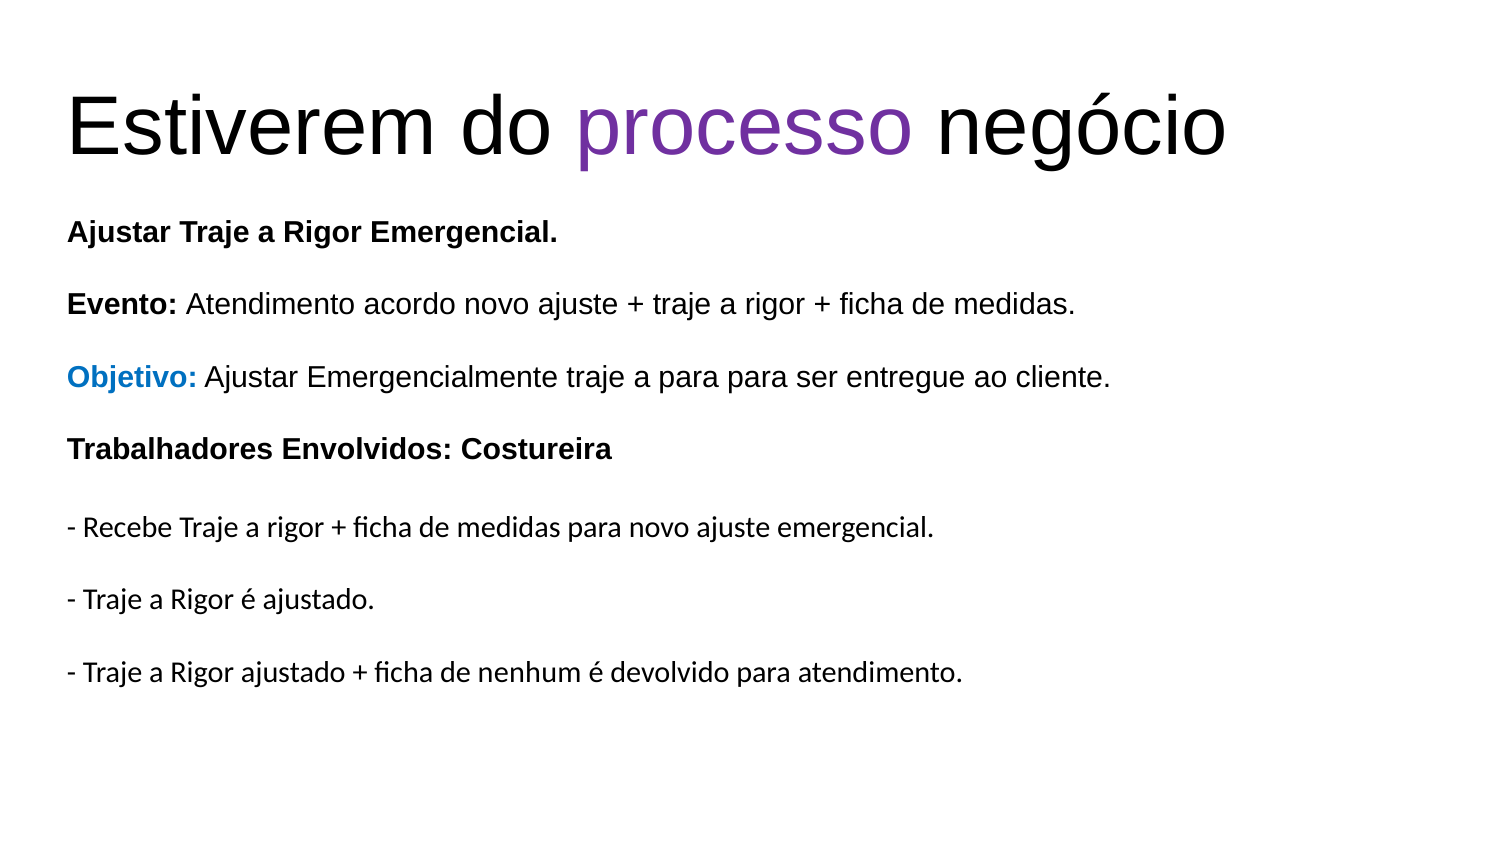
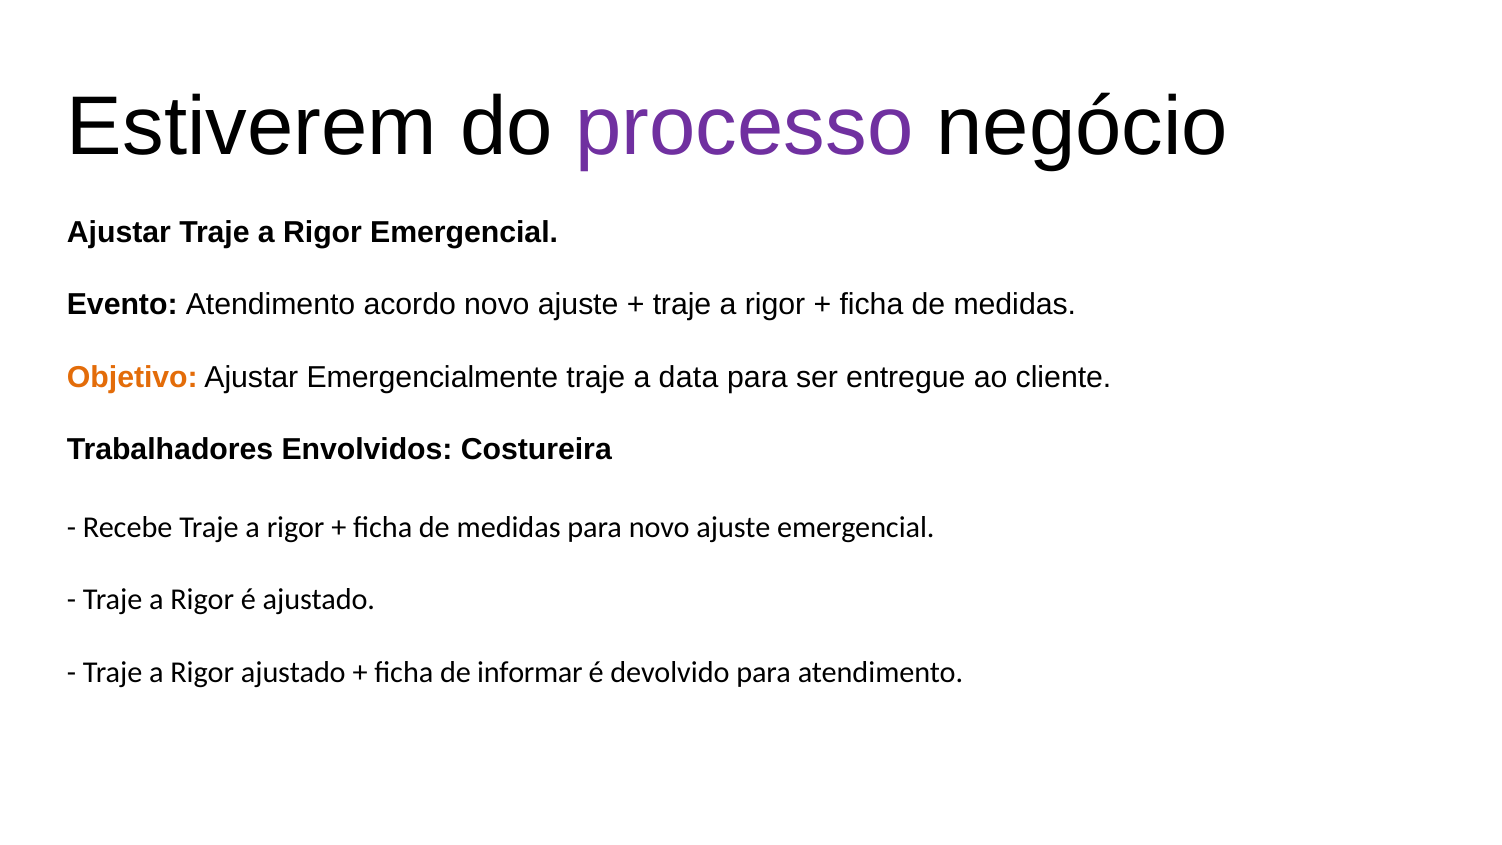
Objetivo colour: blue -> orange
a para: para -> data
nenhum: nenhum -> informar
